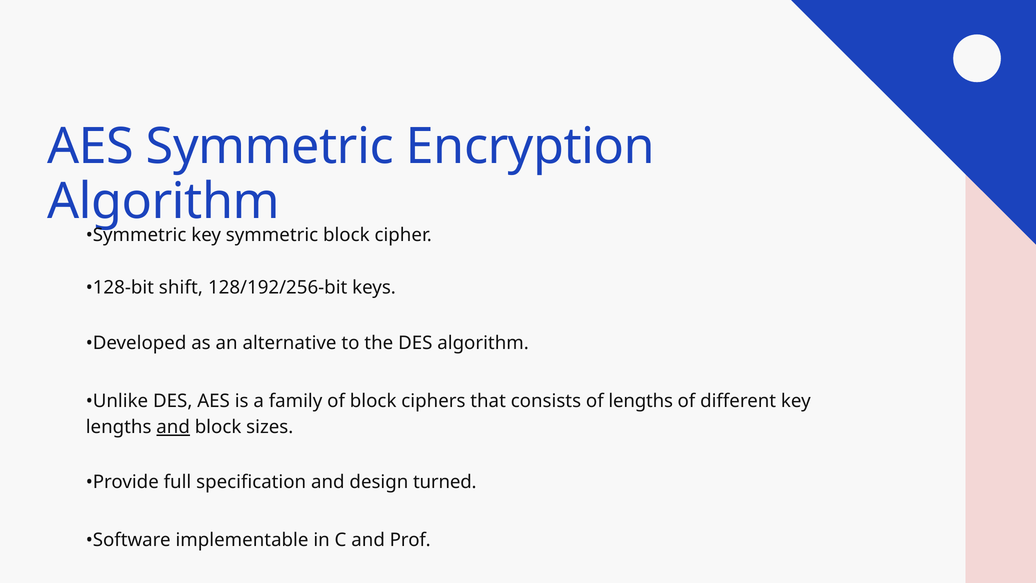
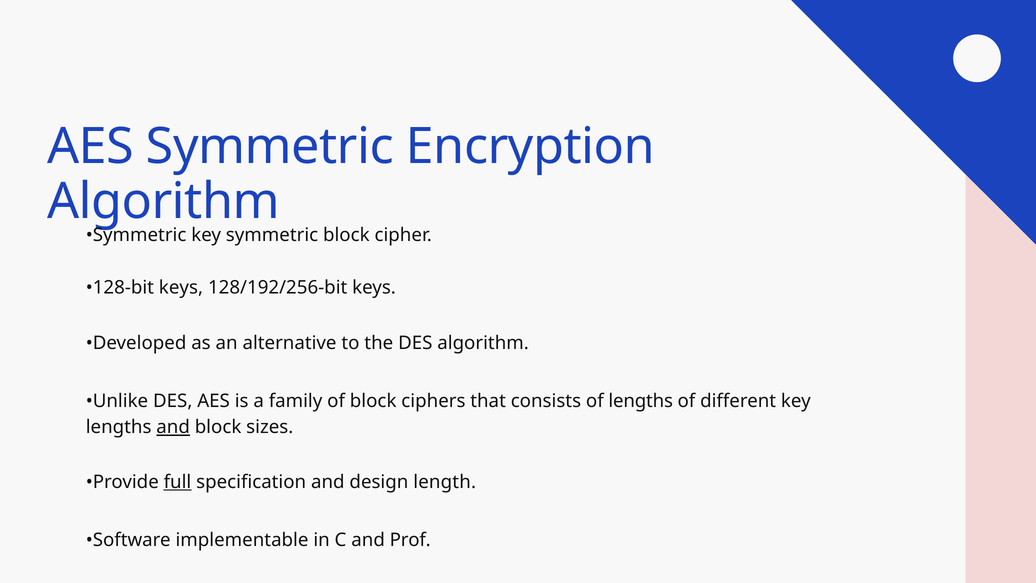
•128-bit shift: shift -> keys
full underline: none -> present
turned: turned -> length
